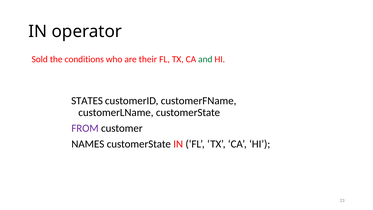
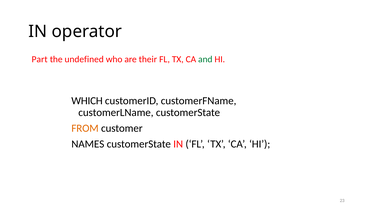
Sold: Sold -> Part
conditions: conditions -> undefined
STATES: STATES -> WHICH
FROM colour: purple -> orange
